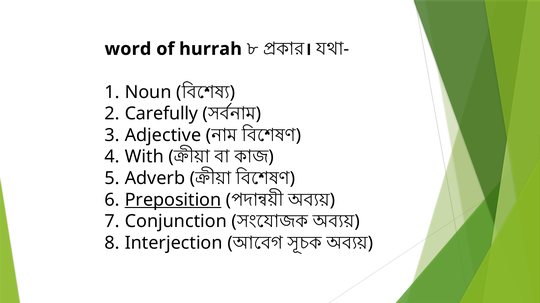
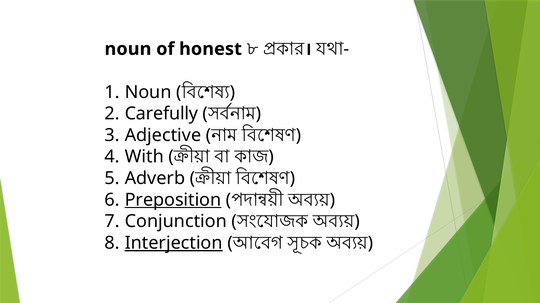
word at (128, 49): word -> noun
hurrah: hurrah -> honest
Interjection underline: none -> present
